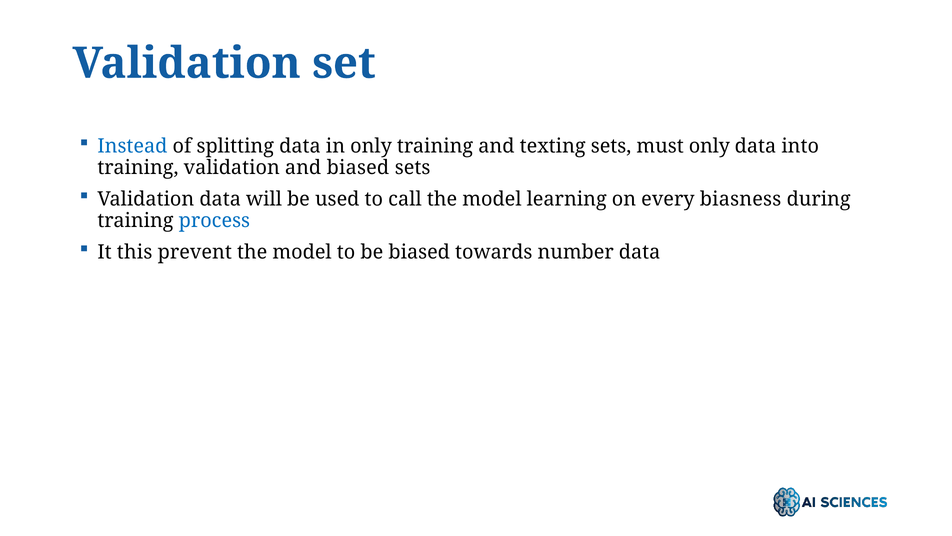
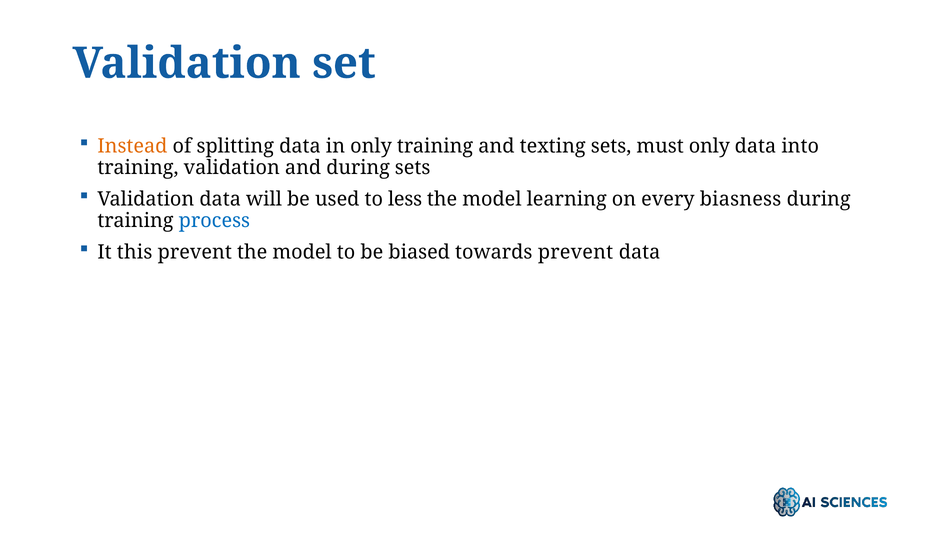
Instead colour: blue -> orange
and biased: biased -> during
call: call -> less
towards number: number -> prevent
